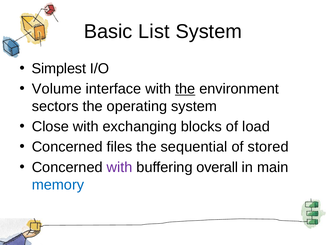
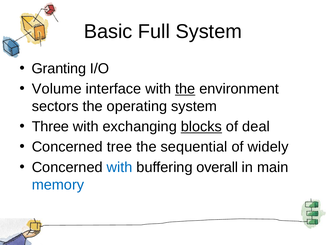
List: List -> Full
Simplest: Simplest -> Granting
Close: Close -> Three
blocks underline: none -> present
load: load -> deal
files: files -> tree
stored: stored -> widely
with at (120, 167) colour: purple -> blue
